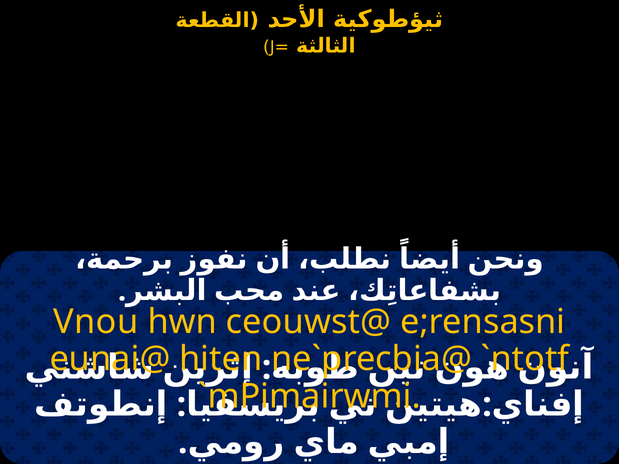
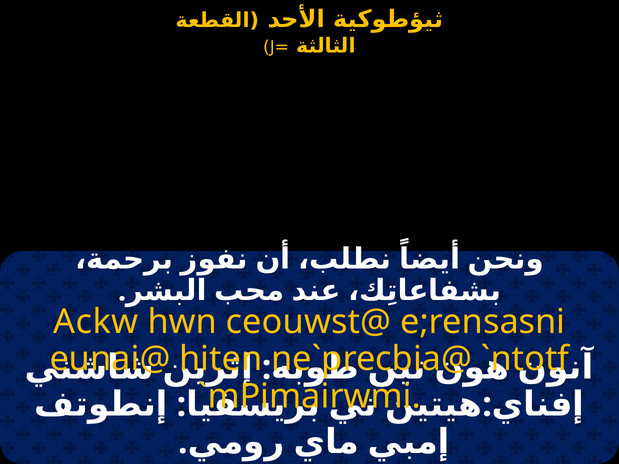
Vnou: Vnou -> Ackw
